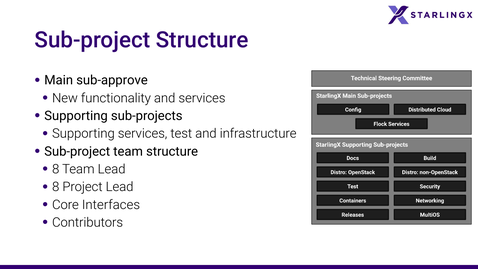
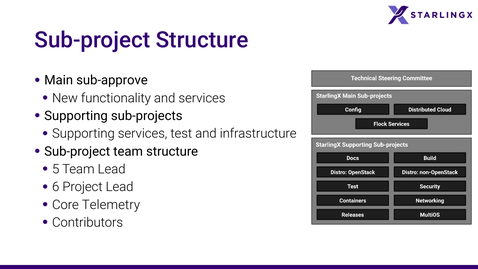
8 at (56, 169): 8 -> 5
8 at (56, 187): 8 -> 6
Interfaces: Interfaces -> Telemetry
